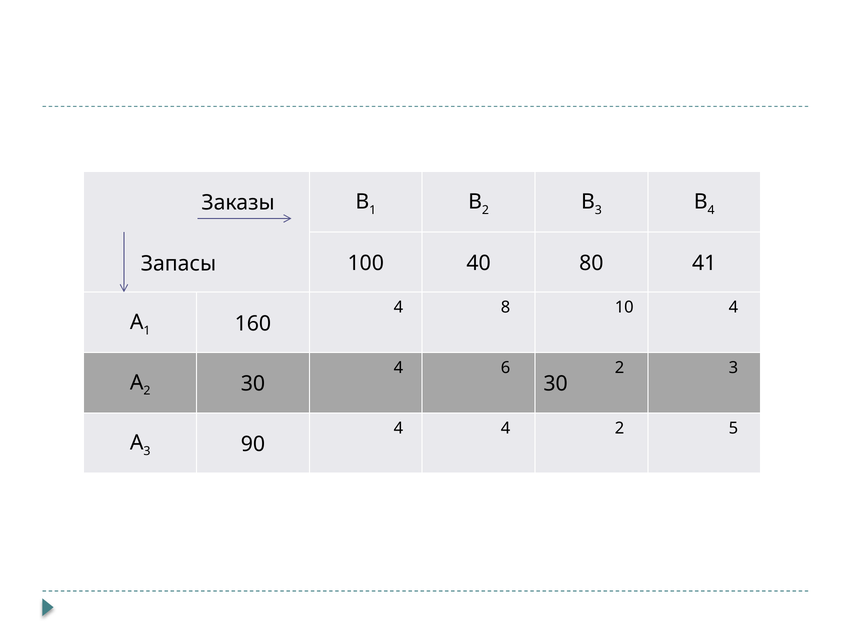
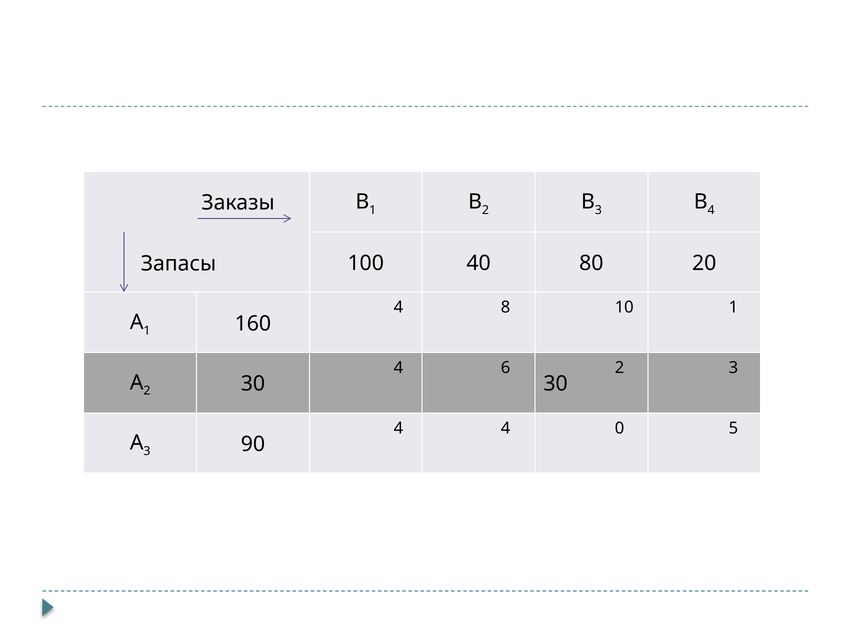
41: 41 -> 20
10 4: 4 -> 1
4 2: 2 -> 0
